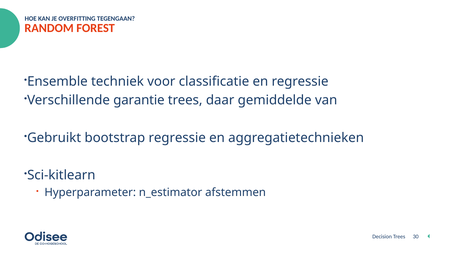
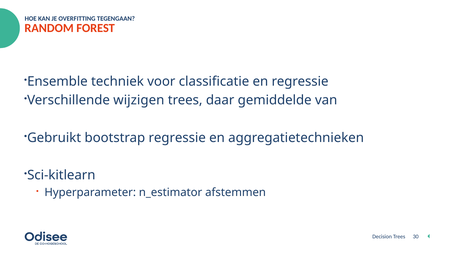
garantie: garantie -> wijzigen
